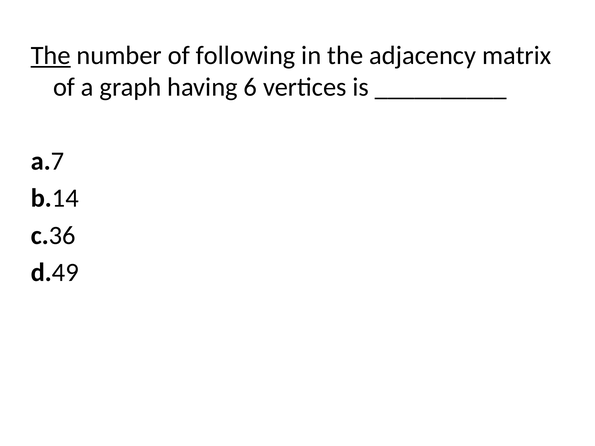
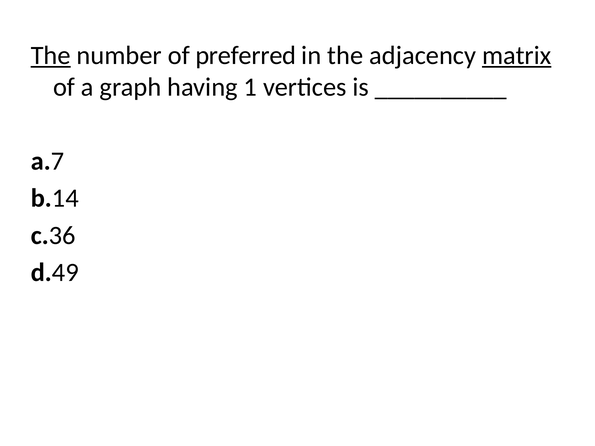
following: following -> preferred
matrix underline: none -> present
6: 6 -> 1
